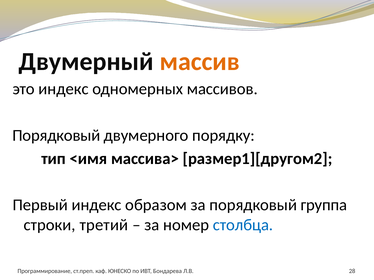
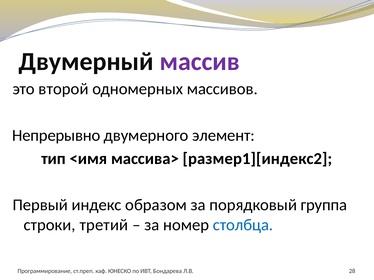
массив colour: orange -> purple
это индекс: индекс -> второй
Порядковый at (56, 136): Порядковый -> Непрерывно
порядку: порядку -> элемент
размер1][другом2: размер1][другом2 -> размер1][индекс2
